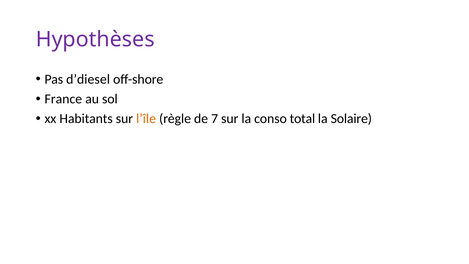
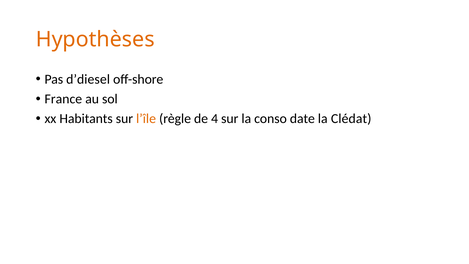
Hypothèses colour: purple -> orange
7: 7 -> 4
total: total -> date
Solaire: Solaire -> Clédat
